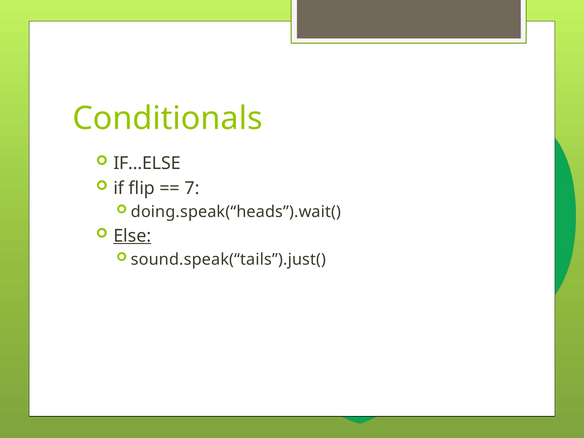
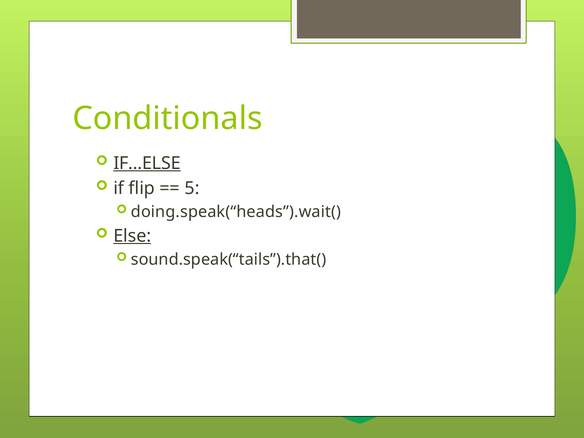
IF…ELSE underline: none -> present
7: 7 -> 5
sound.speak(“tails”).just(: sound.speak(“tails”).just( -> sound.speak(“tails”).that(
